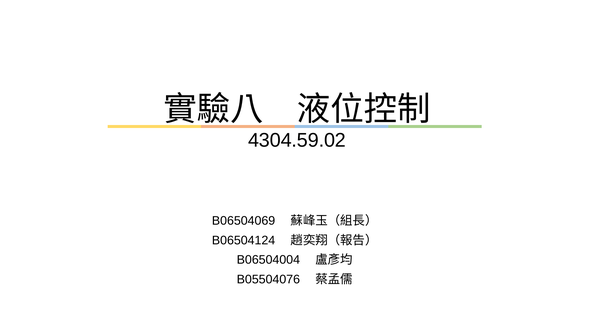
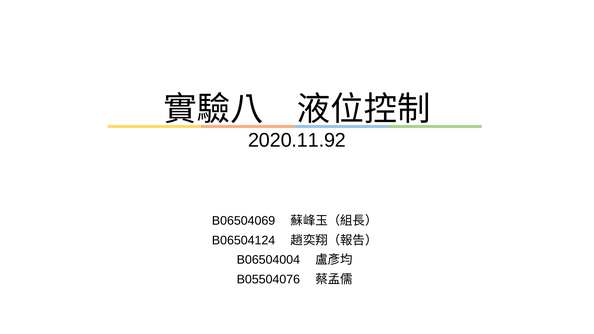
4304.59.02: 4304.59.02 -> 2020.11.92
